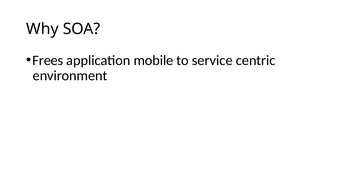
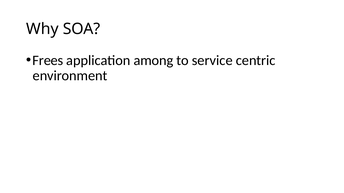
mobile: mobile -> among
